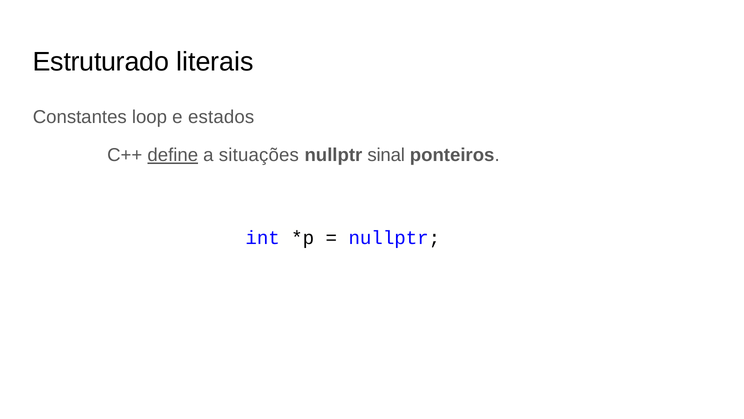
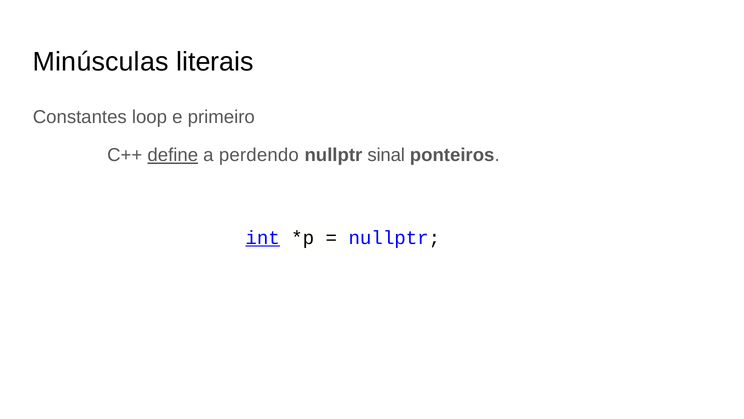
Estruturado: Estruturado -> Minúsculas
estados: estados -> primeiro
situações: situações -> perdendo
int underline: none -> present
